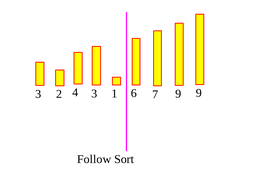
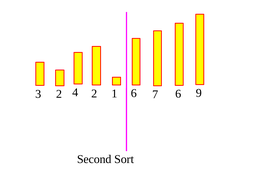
4 3: 3 -> 2
7 9: 9 -> 6
Follow: Follow -> Second
